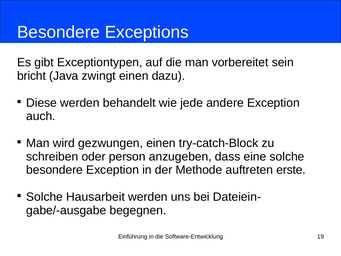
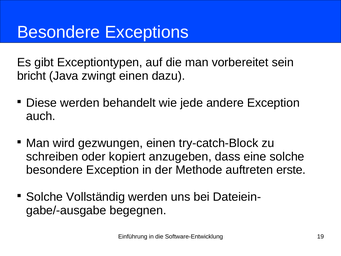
person: person -> kopiert
Hausarbeit: Hausarbeit -> Vollständig
